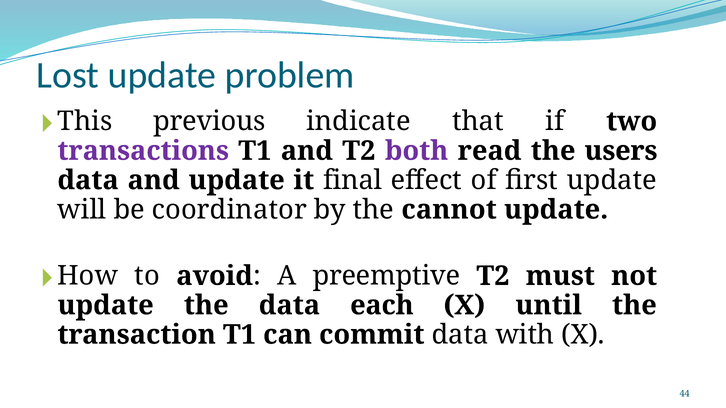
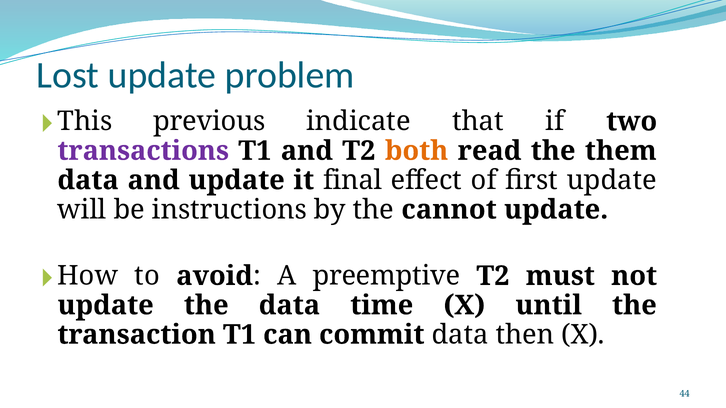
both colour: purple -> orange
users: users -> them
coordinator: coordinator -> instructions
each: each -> time
with: with -> then
